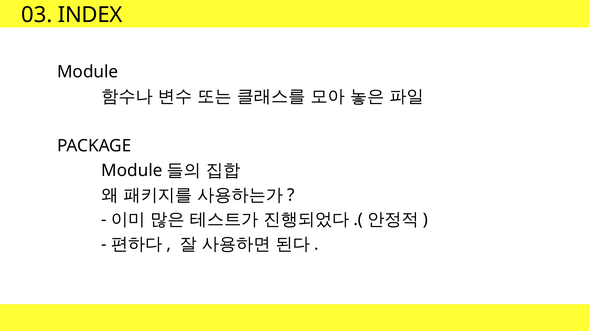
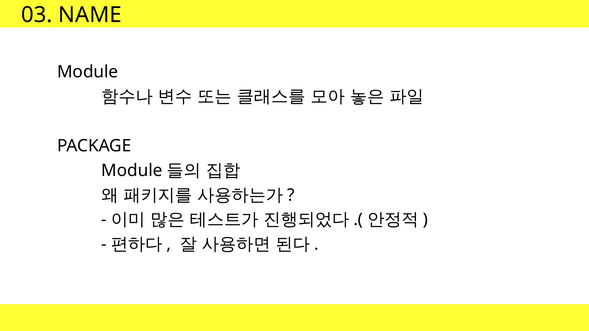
INDEX: INDEX -> NAME
